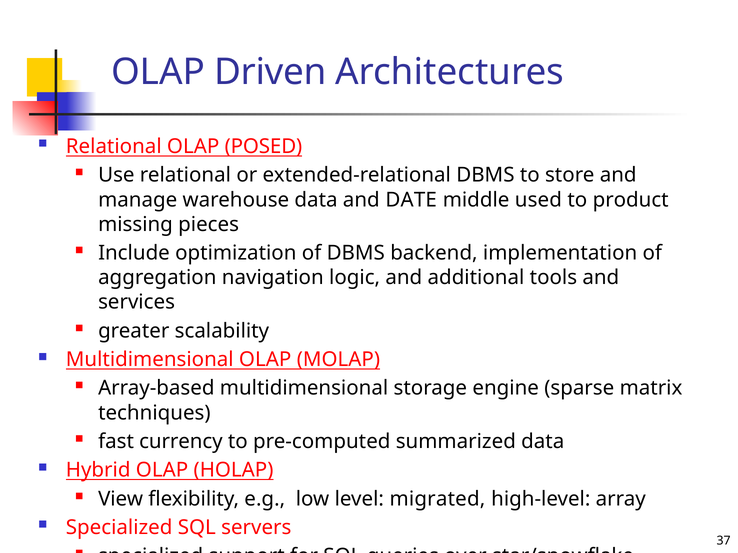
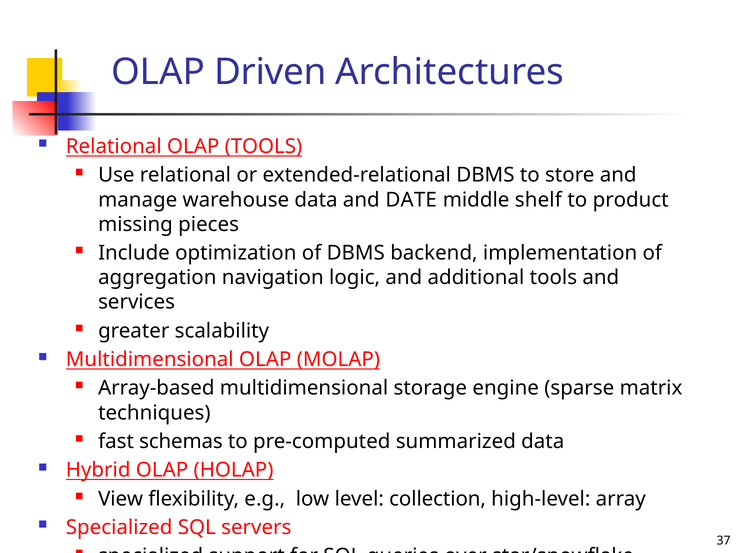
OLAP POSED: POSED -> TOOLS
used: used -> shelf
fast currency: currency -> schemas
migrated: migrated -> collection
